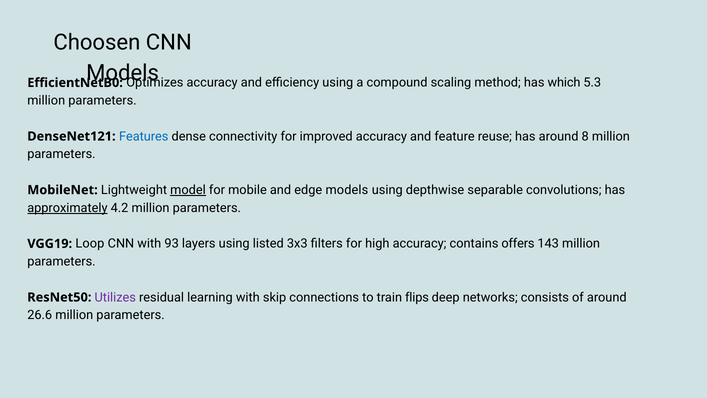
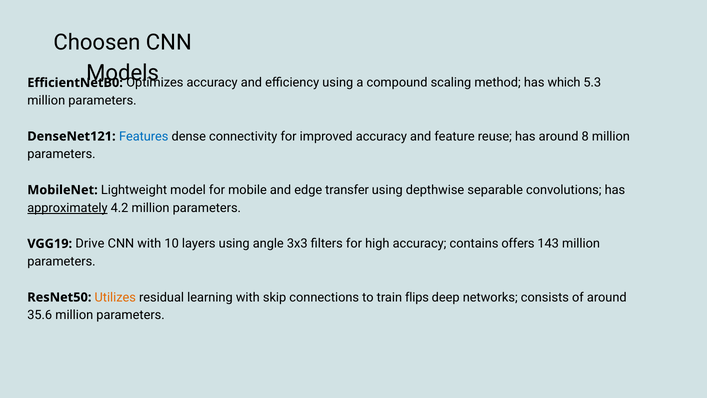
model underline: present -> none
edge models: models -> transfer
Loop: Loop -> Drive
93: 93 -> 10
listed: listed -> angle
Utilizes colour: purple -> orange
26.6: 26.6 -> 35.6
